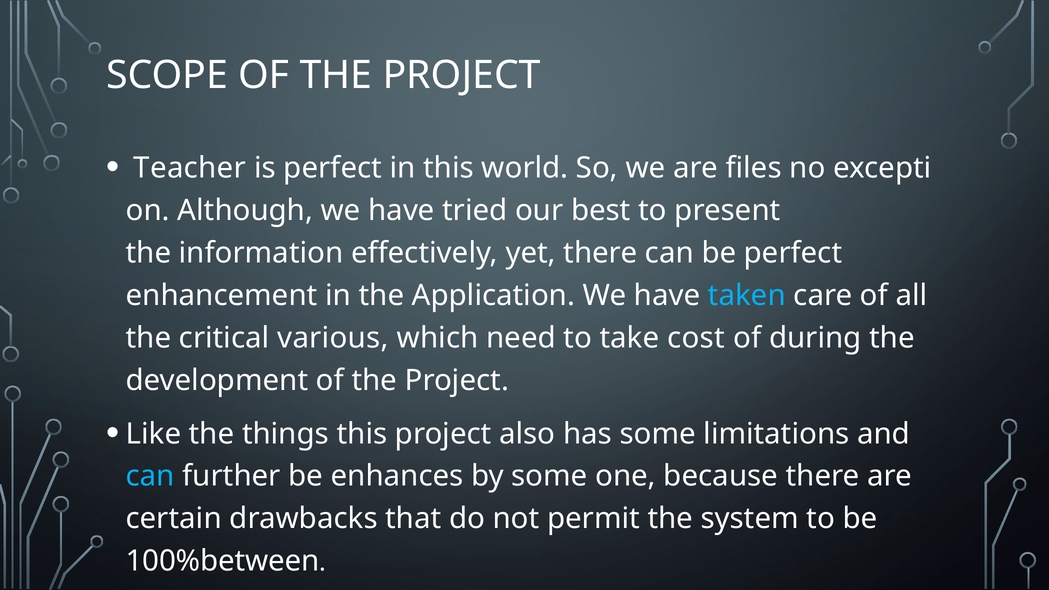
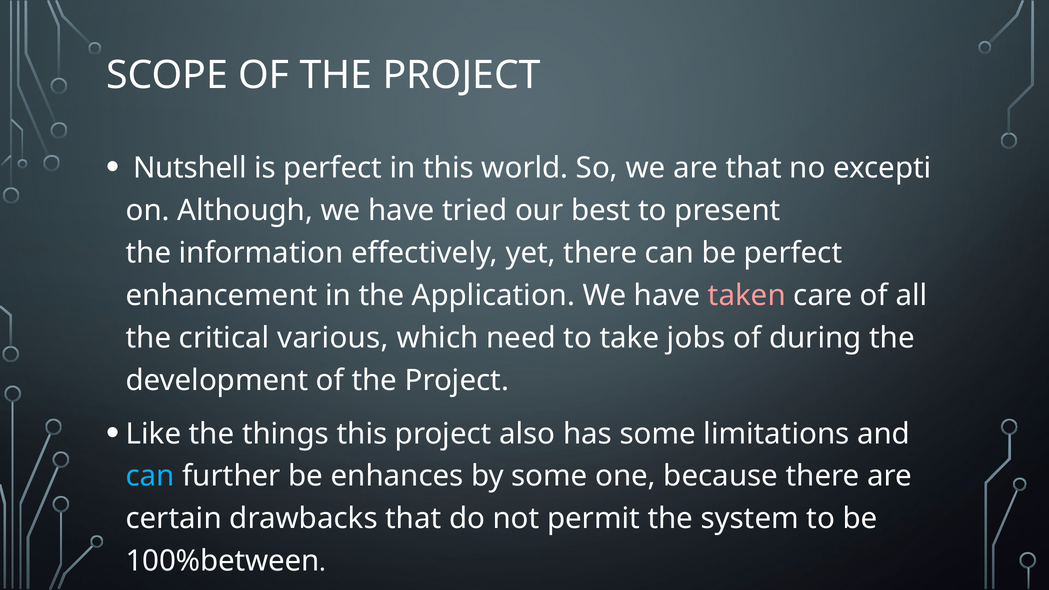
Teacher: Teacher -> Nutshell
are files: files -> that
taken colour: light blue -> pink
cost: cost -> jobs
